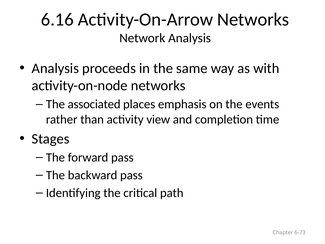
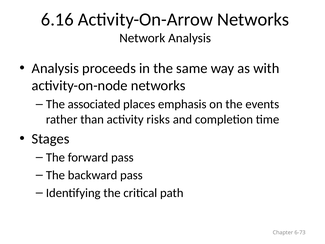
view: view -> risks
